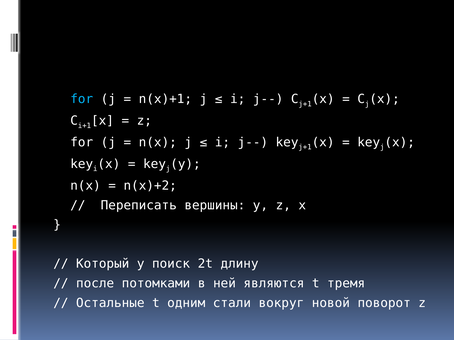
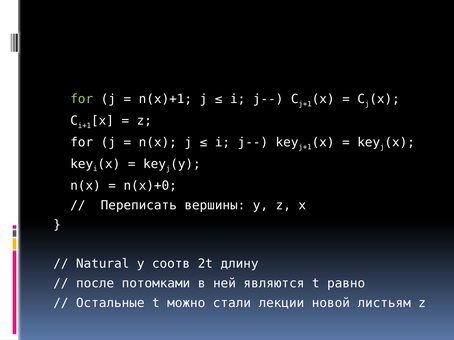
for at (82, 99) colour: light blue -> light green
n(x)+2: n(x)+2 -> n(x)+0
Который: Который -> Natural
поиск: поиск -> соотв
тремя: тремя -> равно
одним: одним -> можно
вокруг: вокруг -> лекции
поворот: поворот -> листьям
